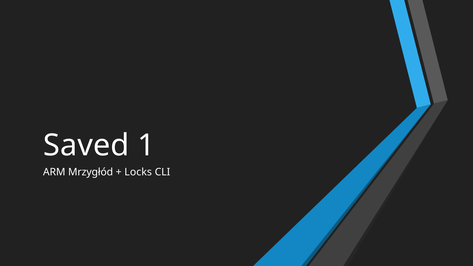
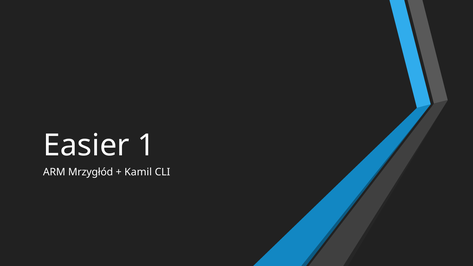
Saved: Saved -> Easier
Locks: Locks -> Kamil
